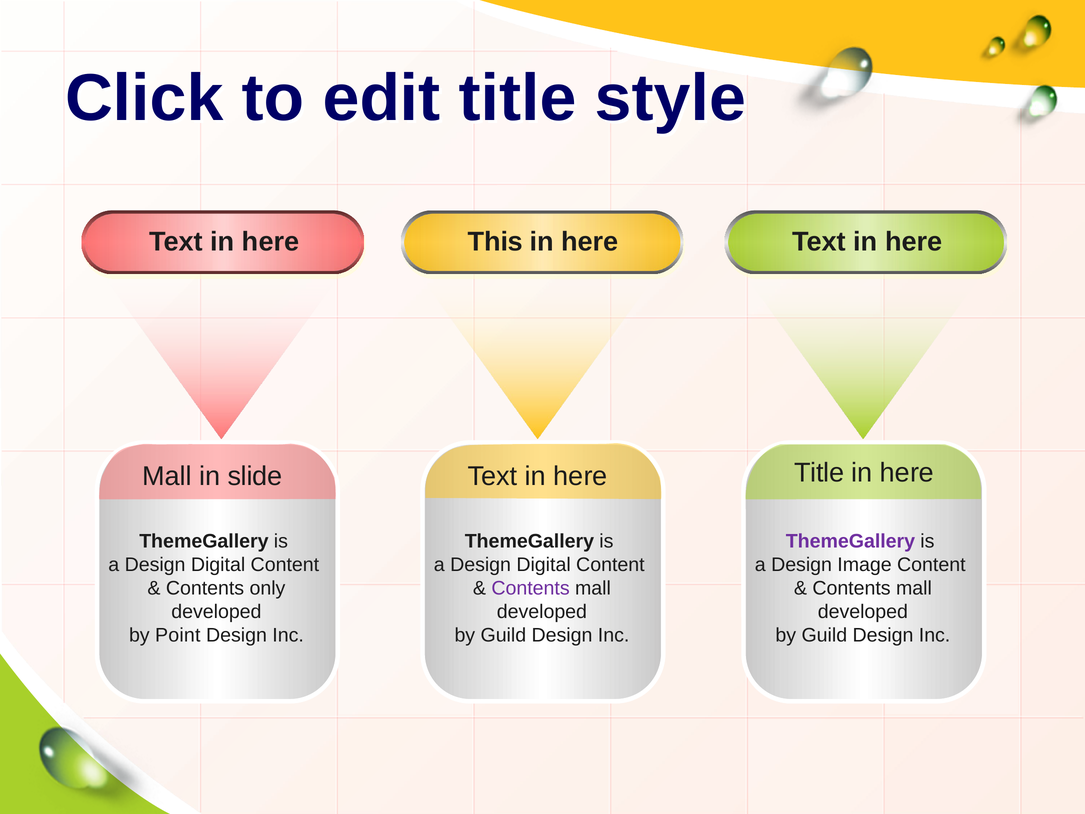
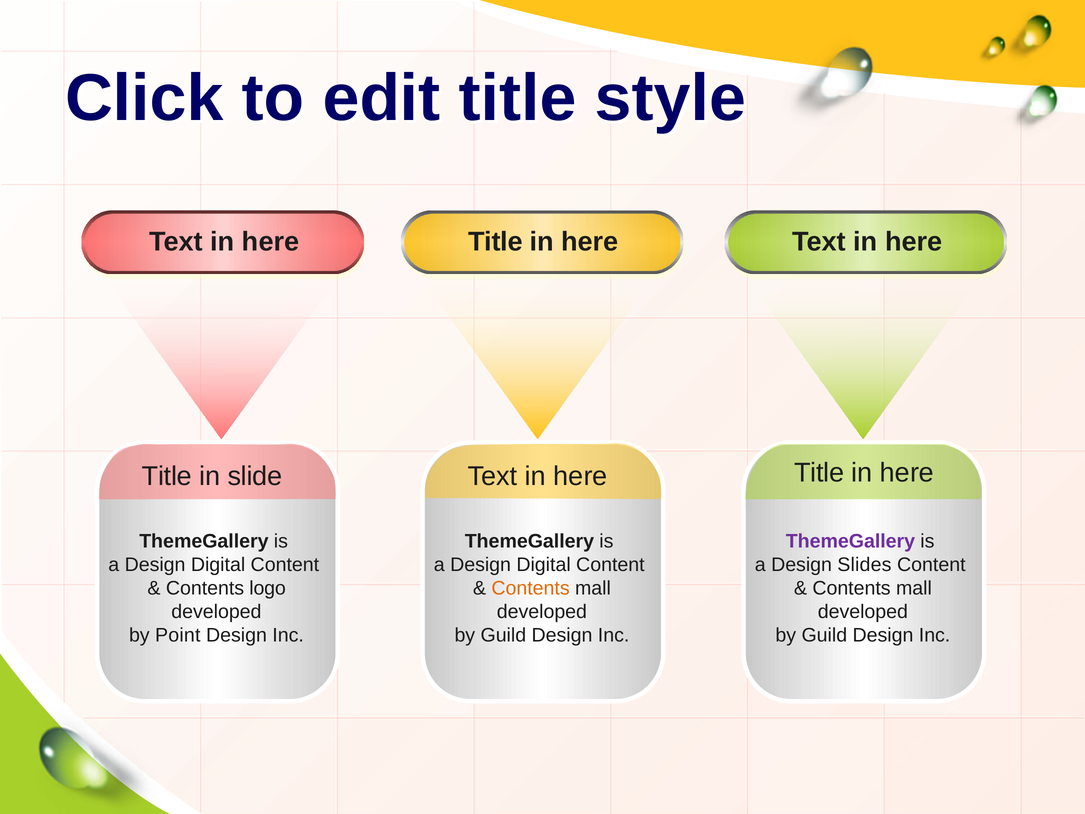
This at (495, 242): This -> Title
Mall at (167, 476): Mall -> Title
Image: Image -> Slides
only: only -> logo
Contents at (531, 588) colour: purple -> orange
